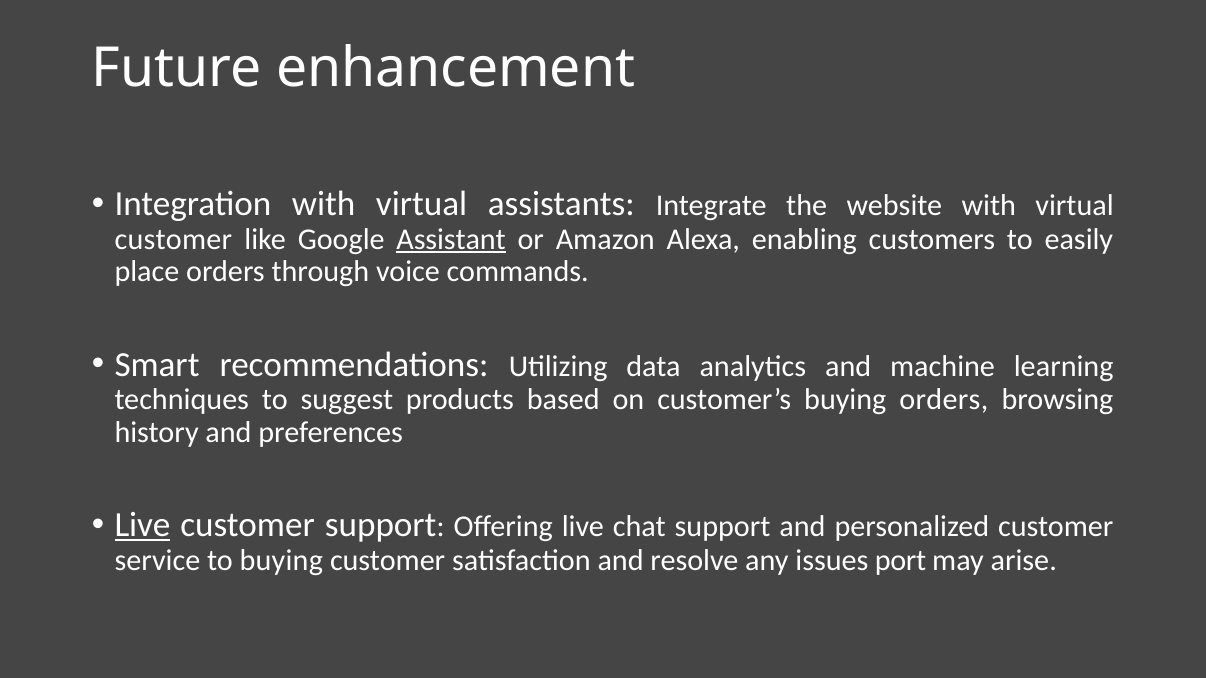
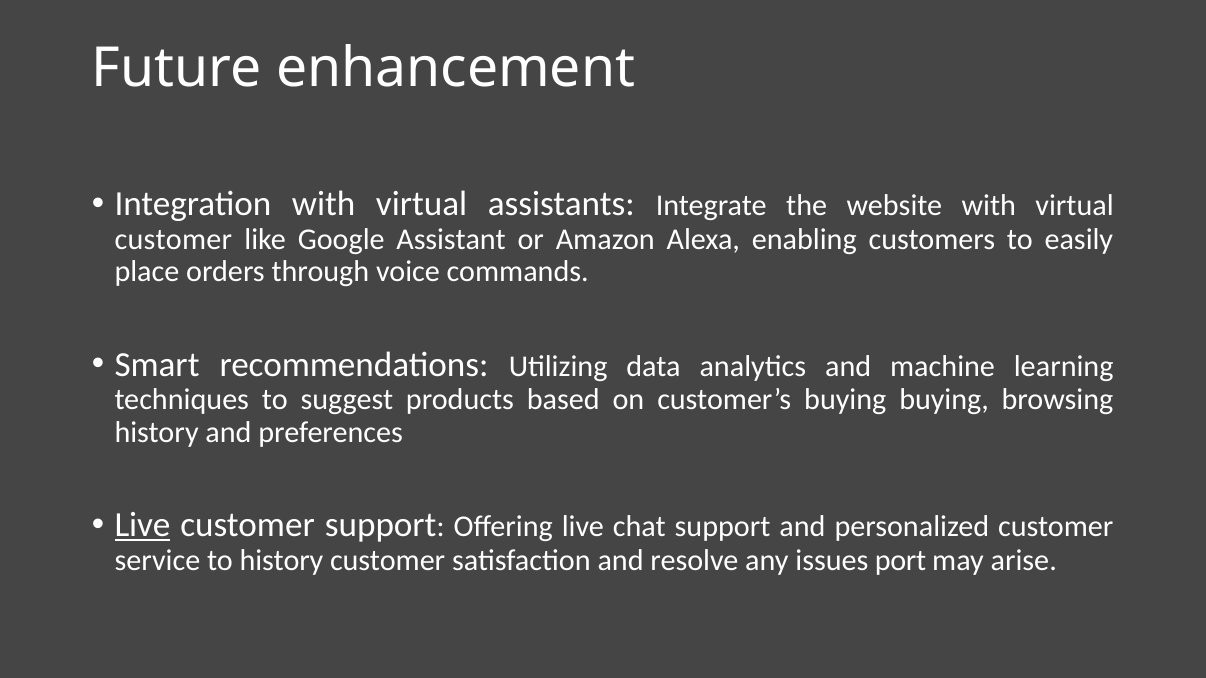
Assistant underline: present -> none
buying orders: orders -> buying
to buying: buying -> history
